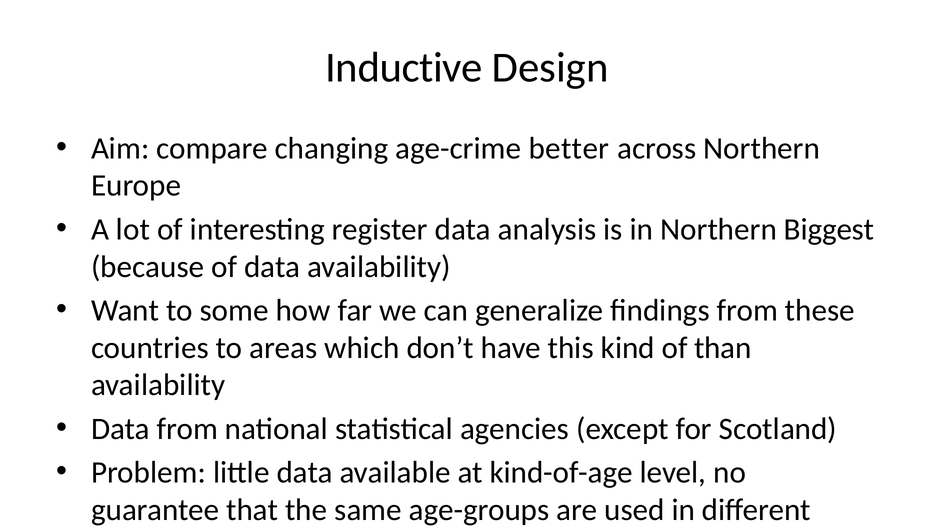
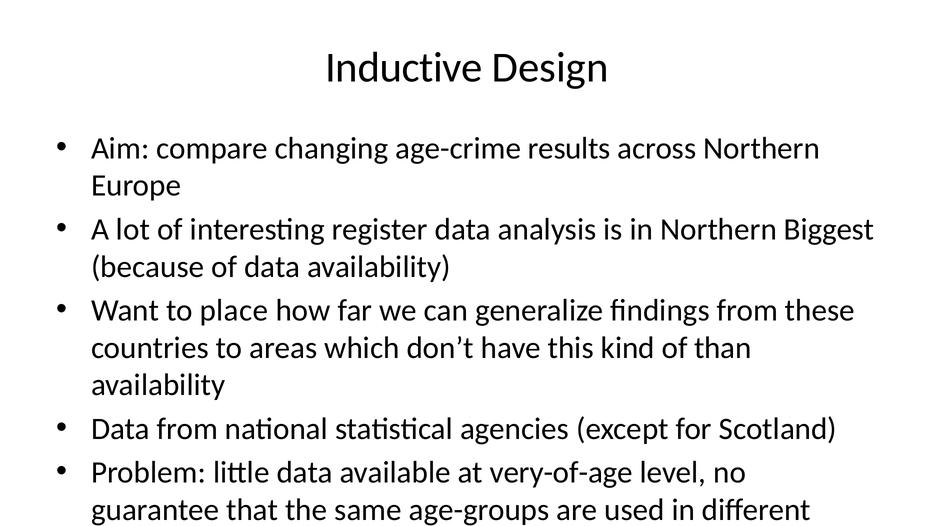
better: better -> results
some: some -> place
kind-of-age: kind-of-age -> very-of-age
